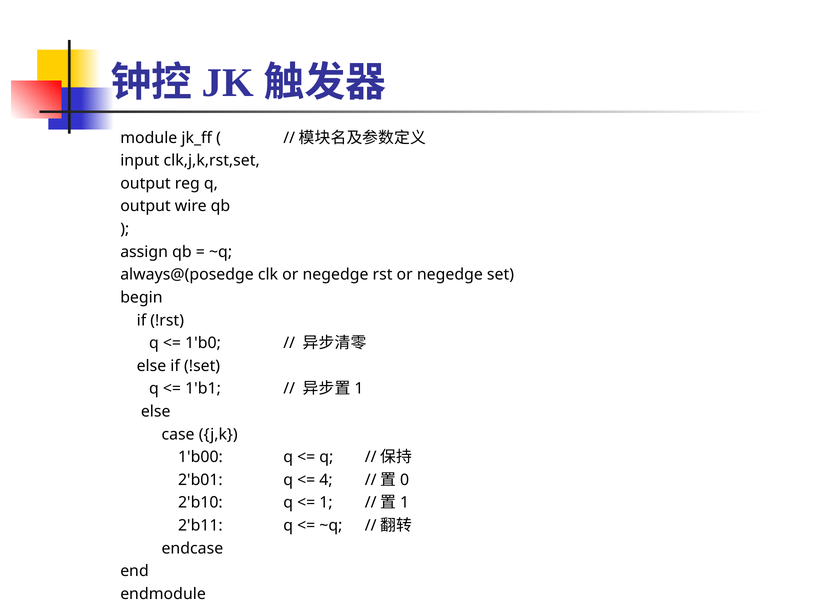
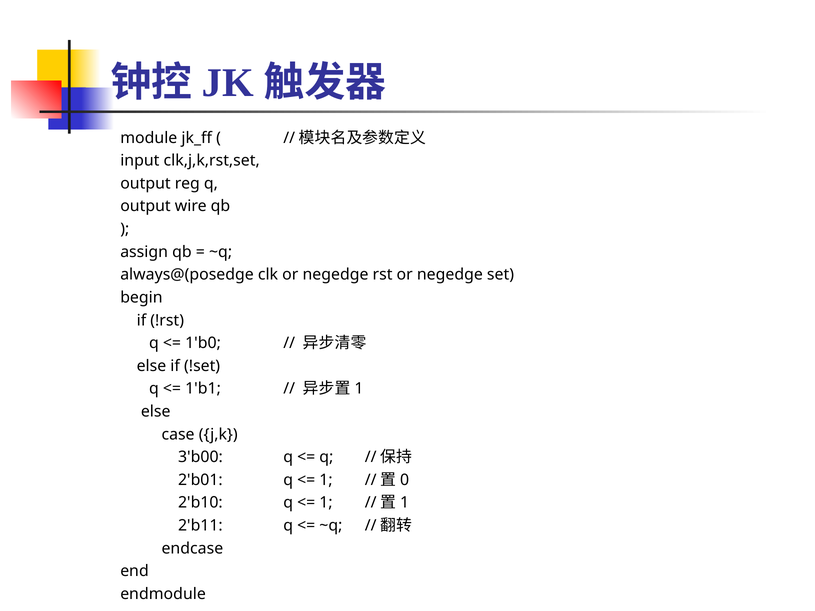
1'b00: 1'b00 -> 3'b00
4 at (326, 480): 4 -> 1
